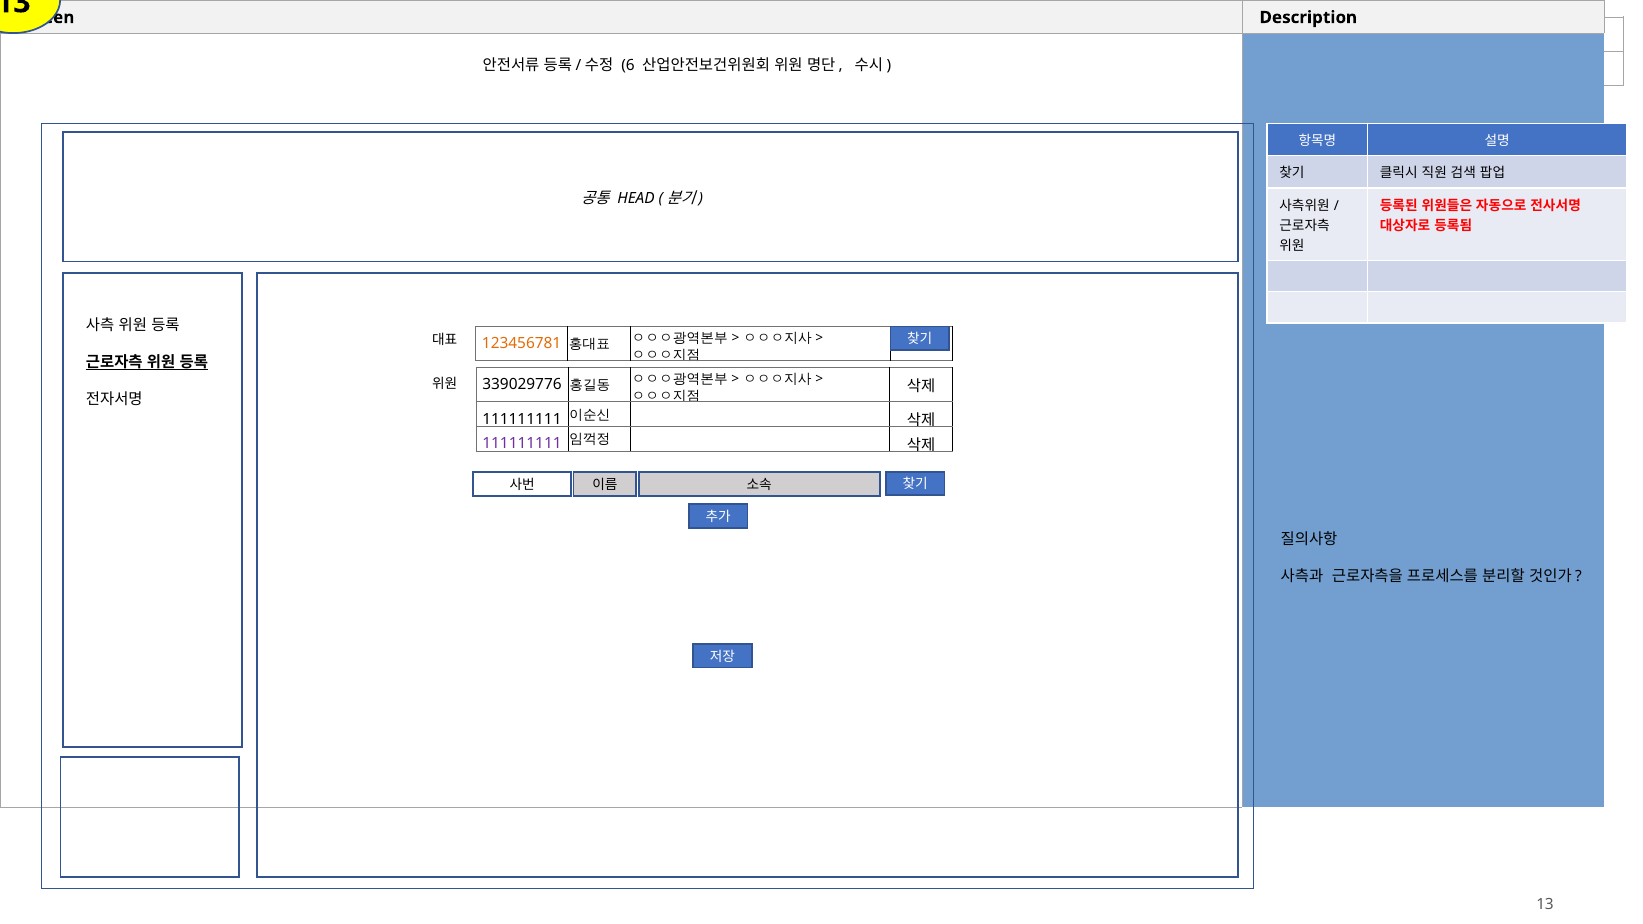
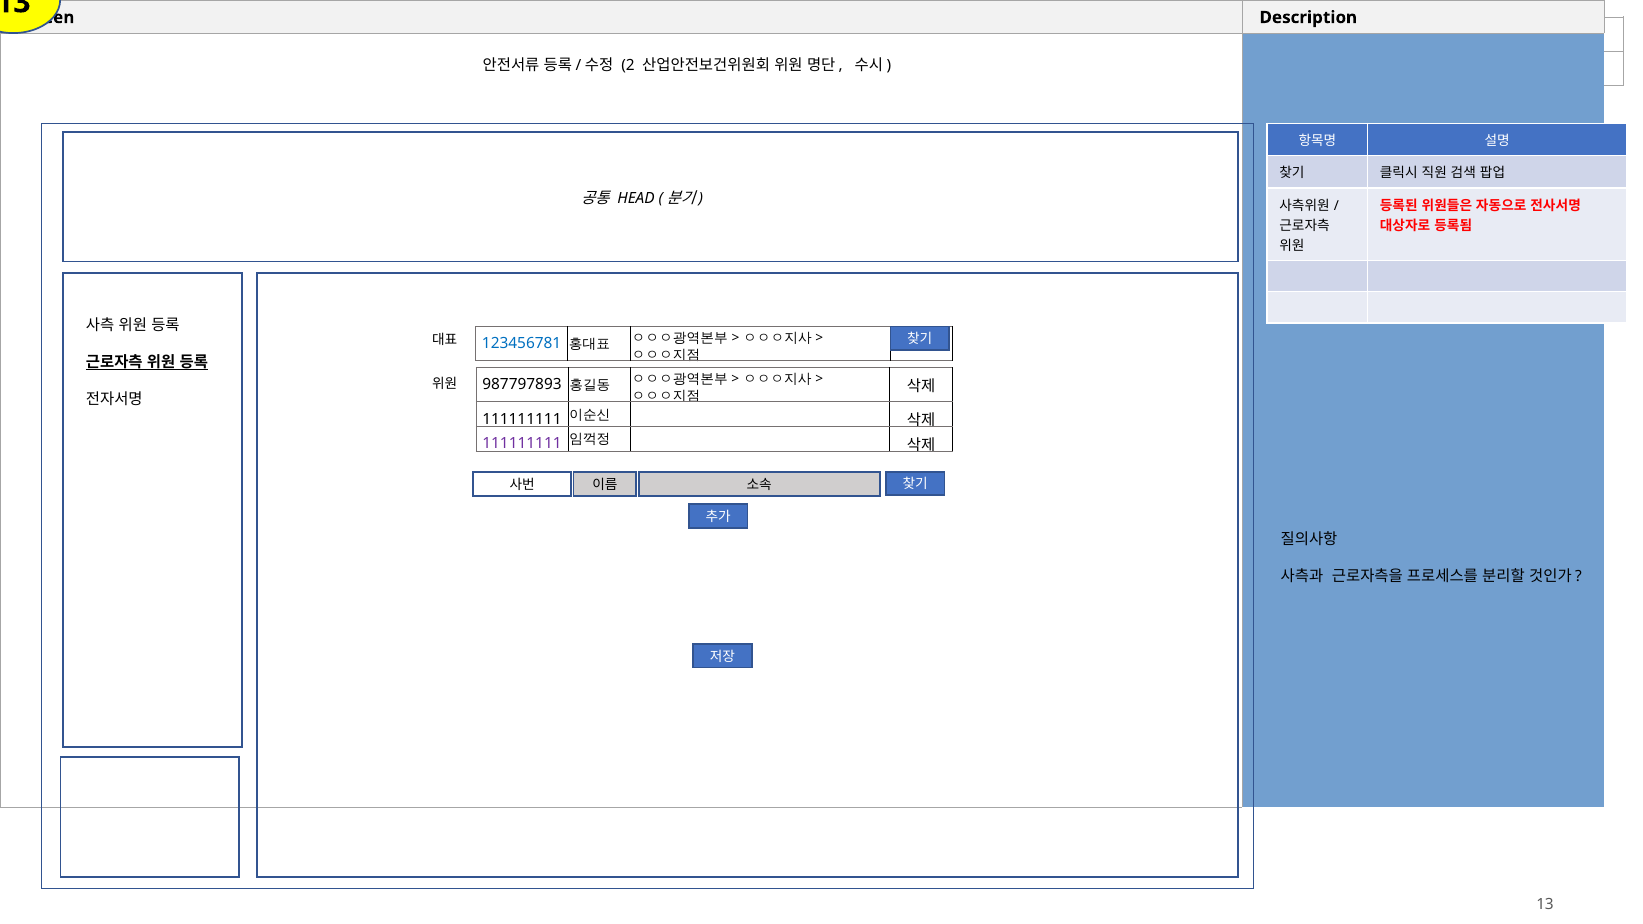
6: 6 -> 2
123456781 colour: orange -> blue
339029776: 339029776 -> 987797893
